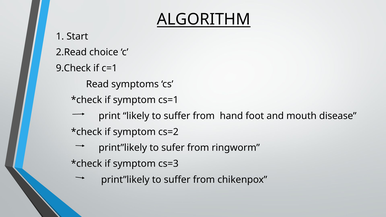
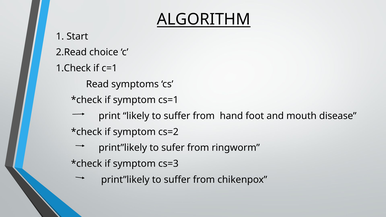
9.Check: 9.Check -> 1.Check
